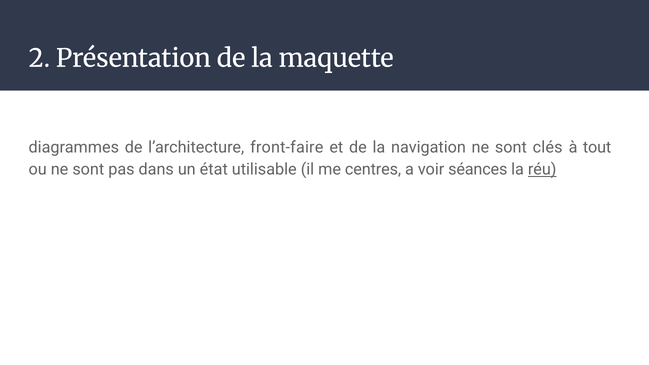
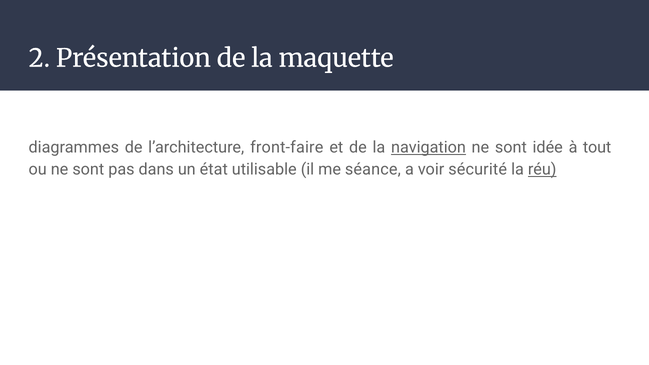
navigation underline: none -> present
clés: clés -> idée
centres: centres -> séance
séances: séances -> sécurité
